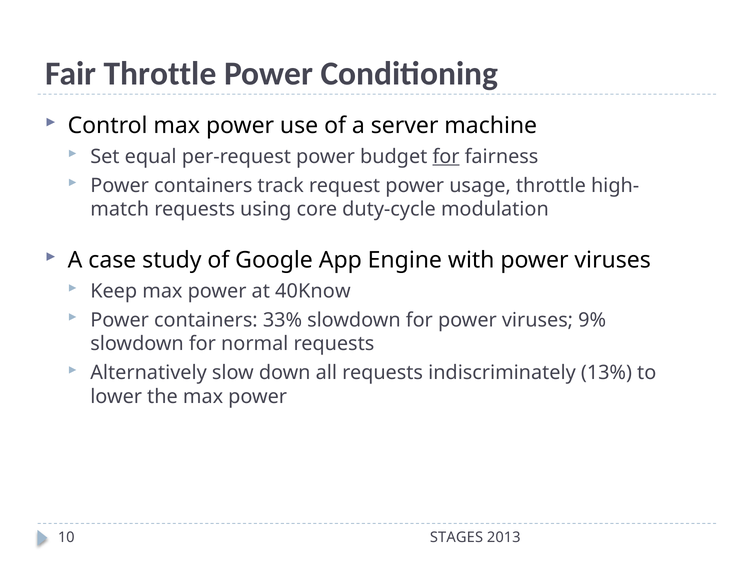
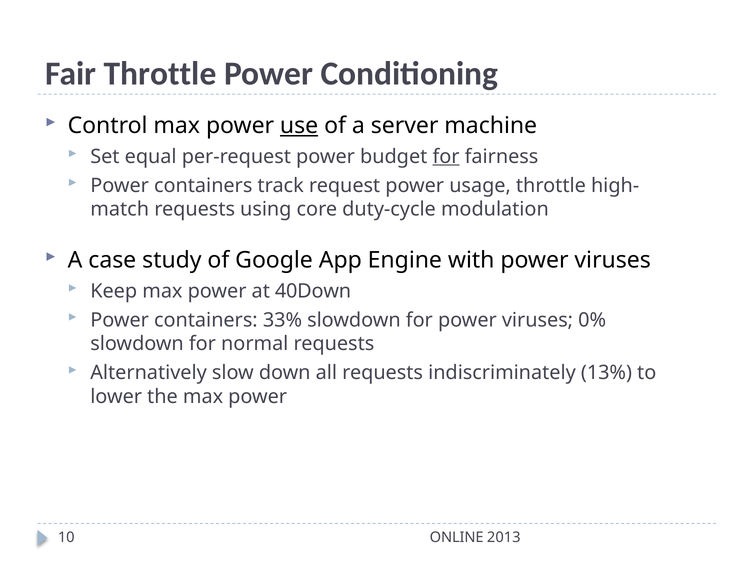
use underline: none -> present
40Know: 40Know -> 40Down
9%: 9% -> 0%
STAGES: STAGES -> ONLINE
